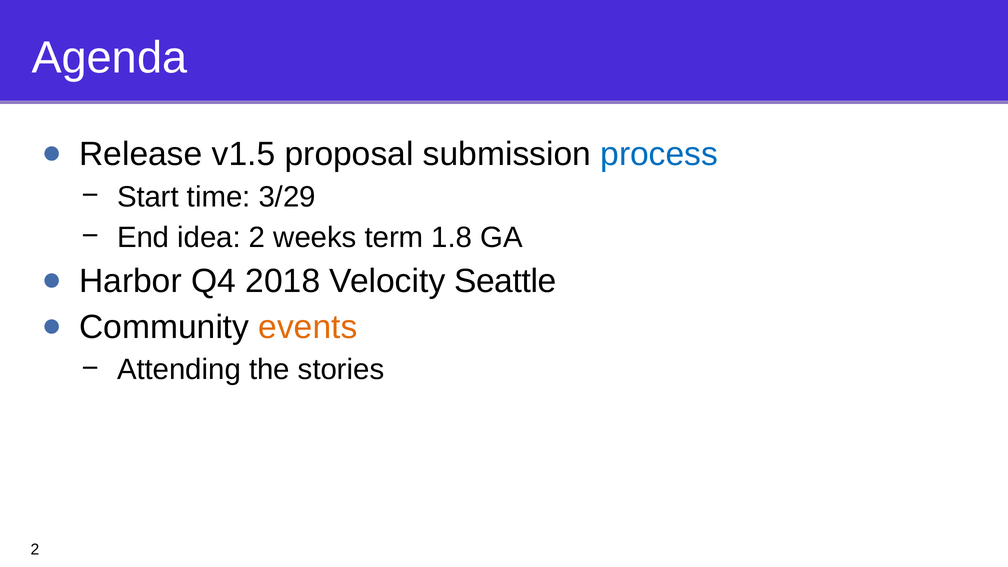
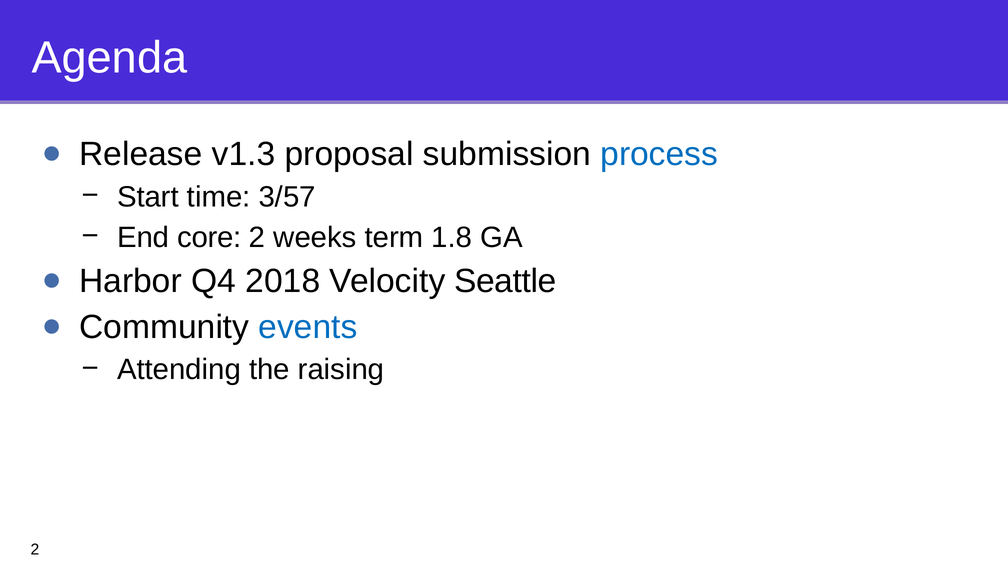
v1.5: v1.5 -> v1.3
3/29: 3/29 -> 3/57
idea: idea -> core
events colour: orange -> blue
stories: stories -> raising
